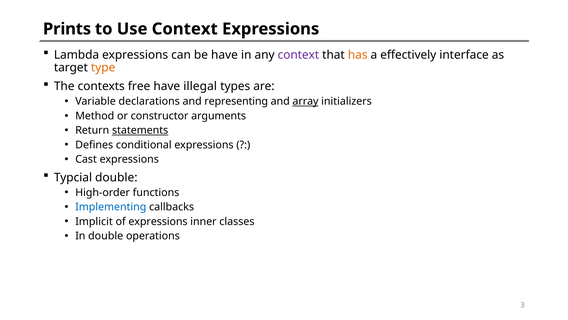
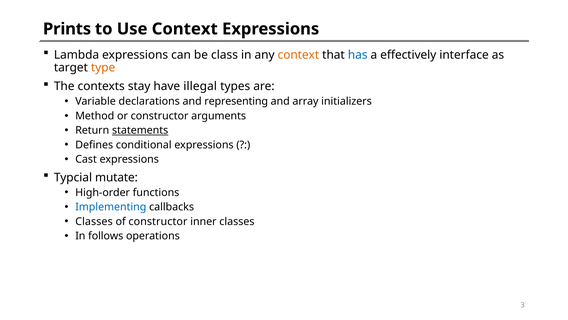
be have: have -> class
context at (298, 55) colour: purple -> orange
has colour: orange -> blue
free: free -> stay
array underline: present -> none
Typcial double: double -> mutate
Implicit at (94, 221): Implicit -> Classes
of expressions: expressions -> constructor
In double: double -> follows
